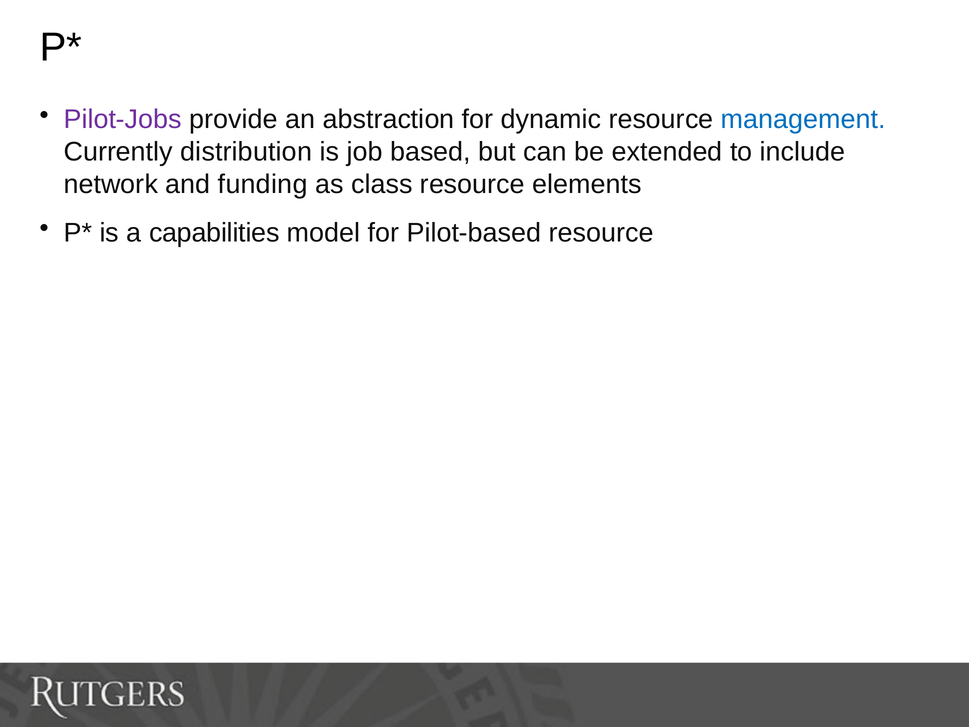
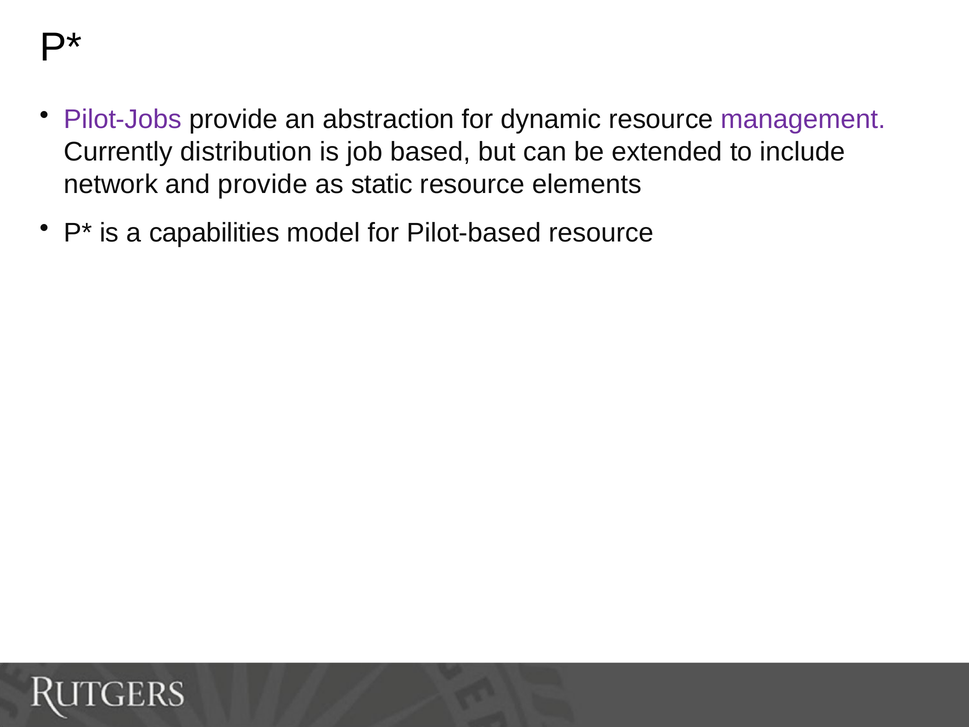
management colour: blue -> purple
and funding: funding -> provide
class: class -> static
